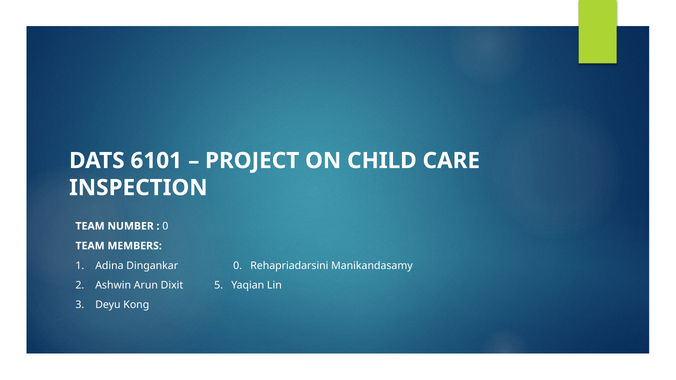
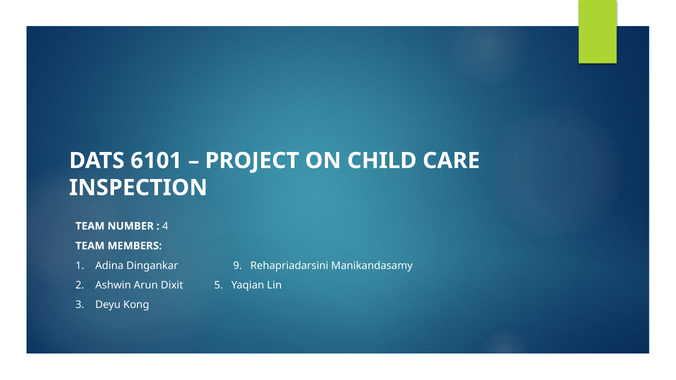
0 at (165, 226): 0 -> 4
Dingankar 0: 0 -> 9
